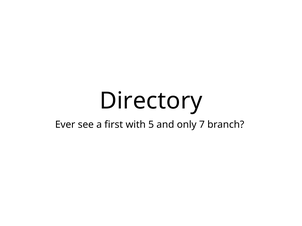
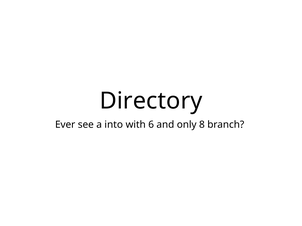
first: first -> into
5: 5 -> 6
7: 7 -> 8
